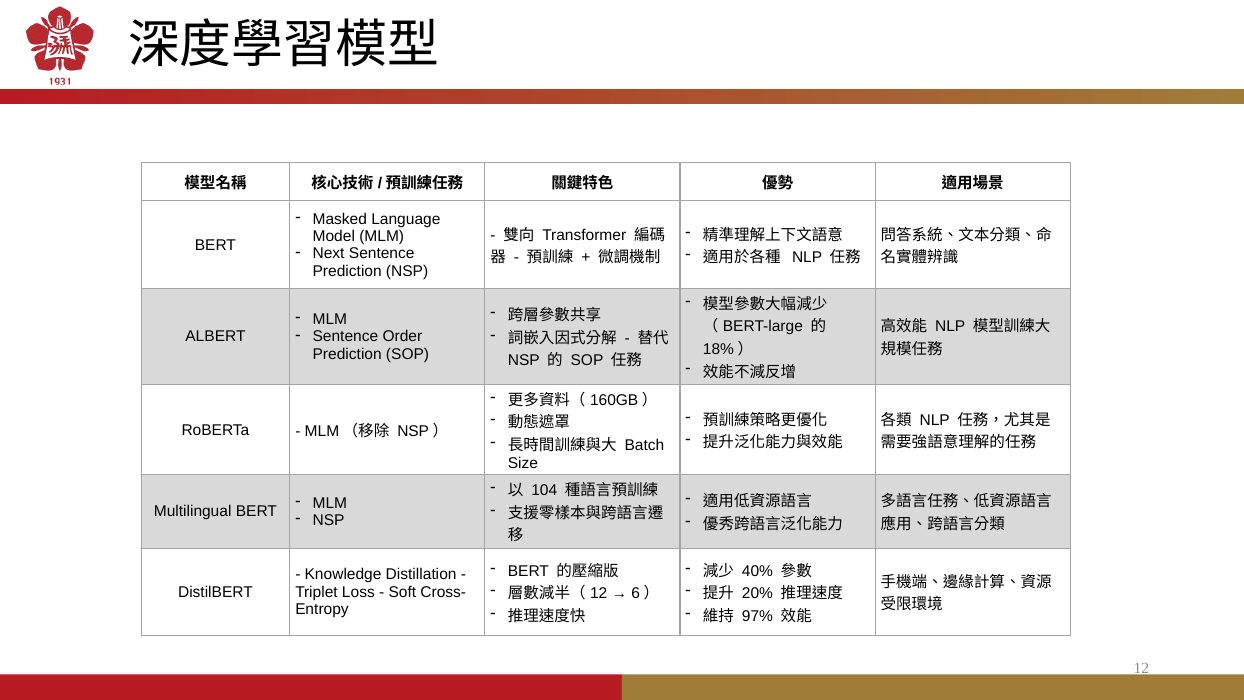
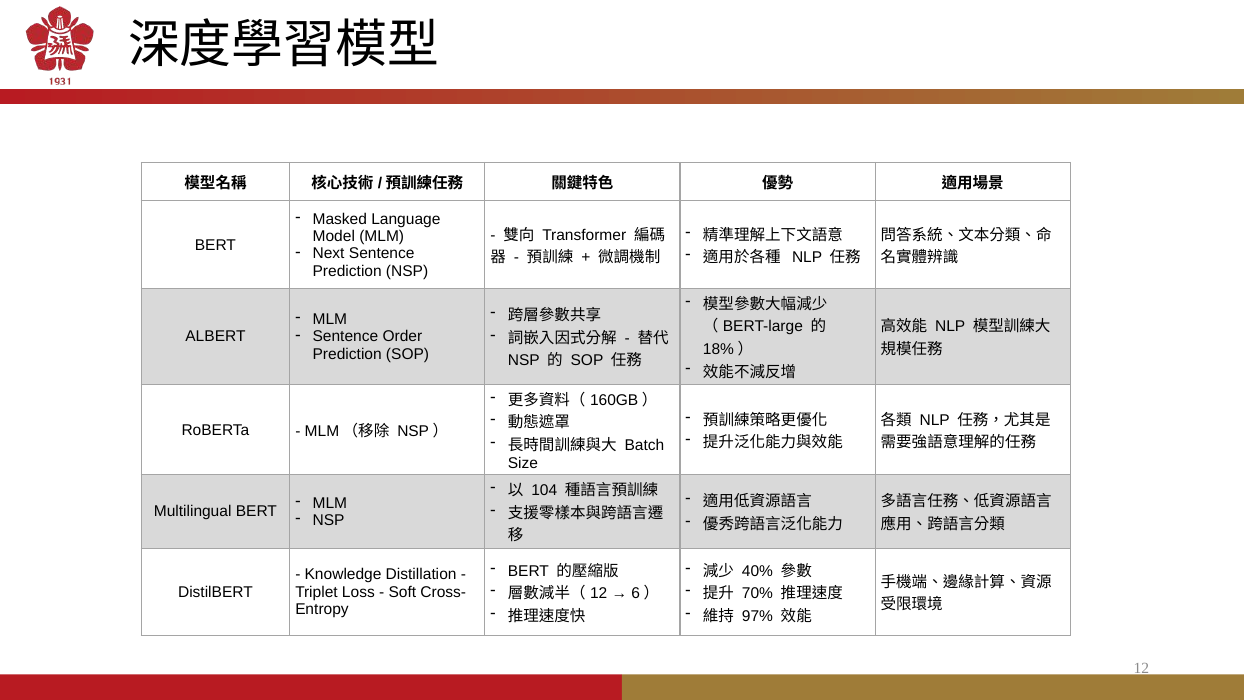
20%: 20% -> 70%
